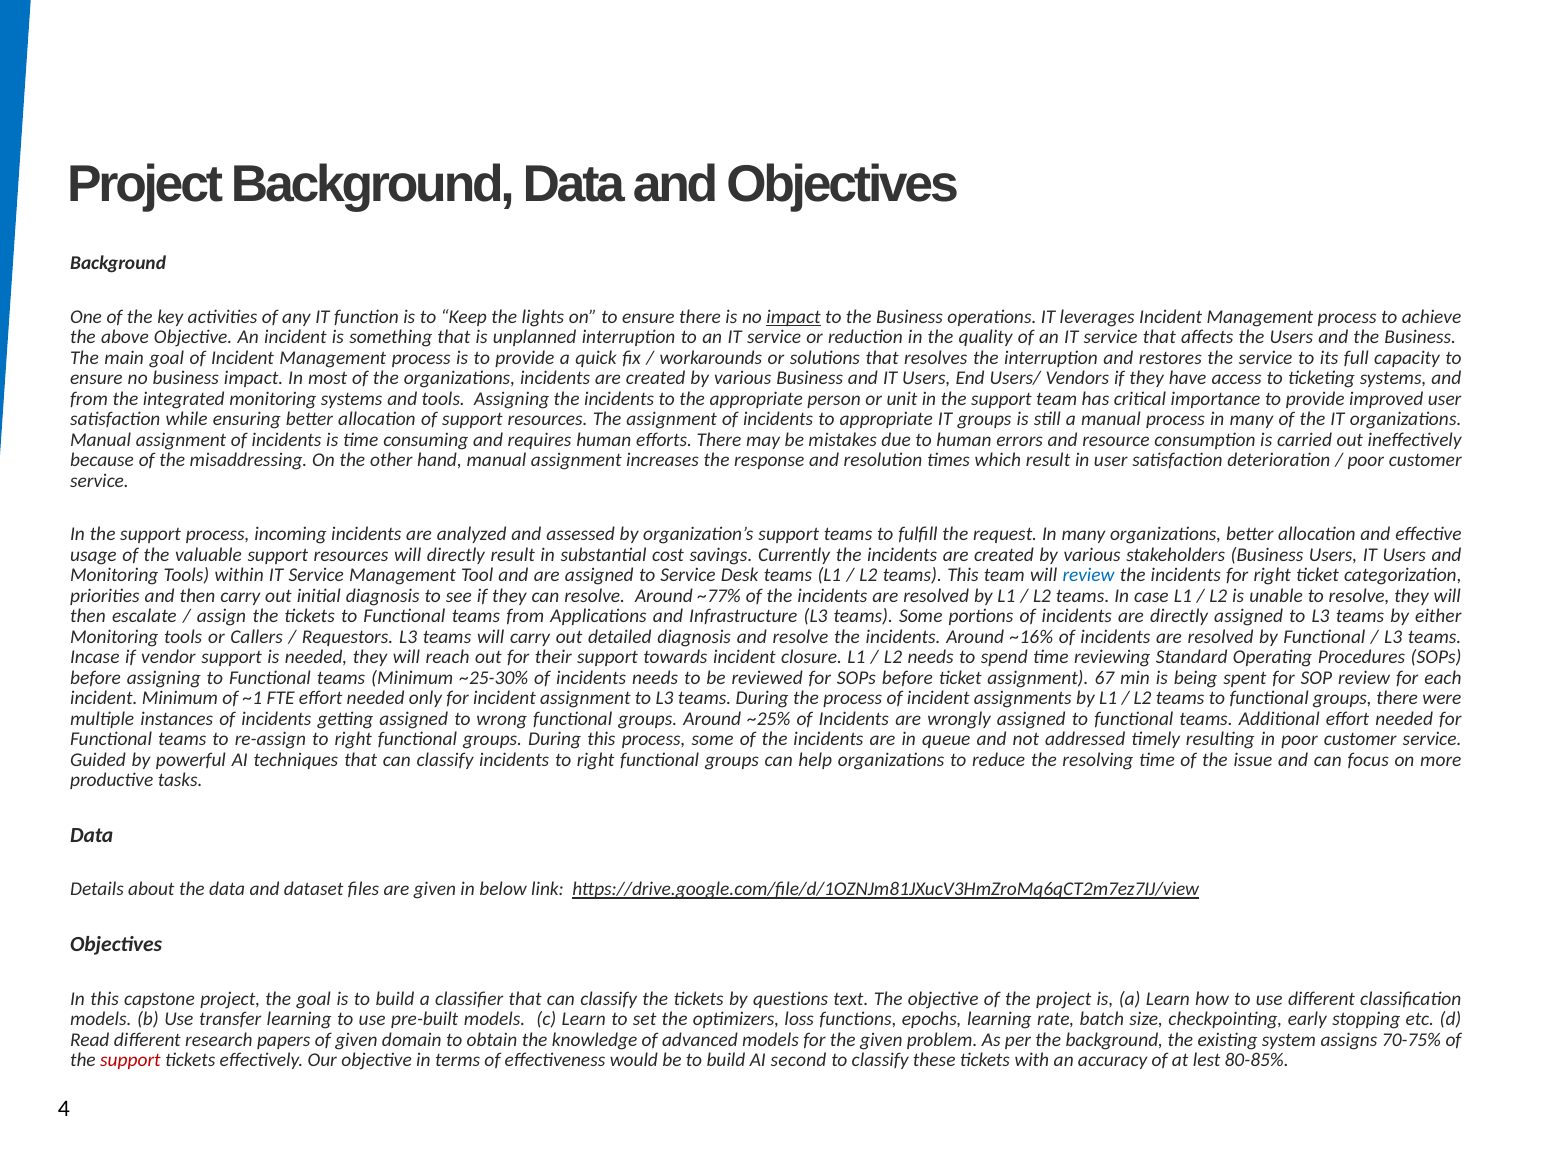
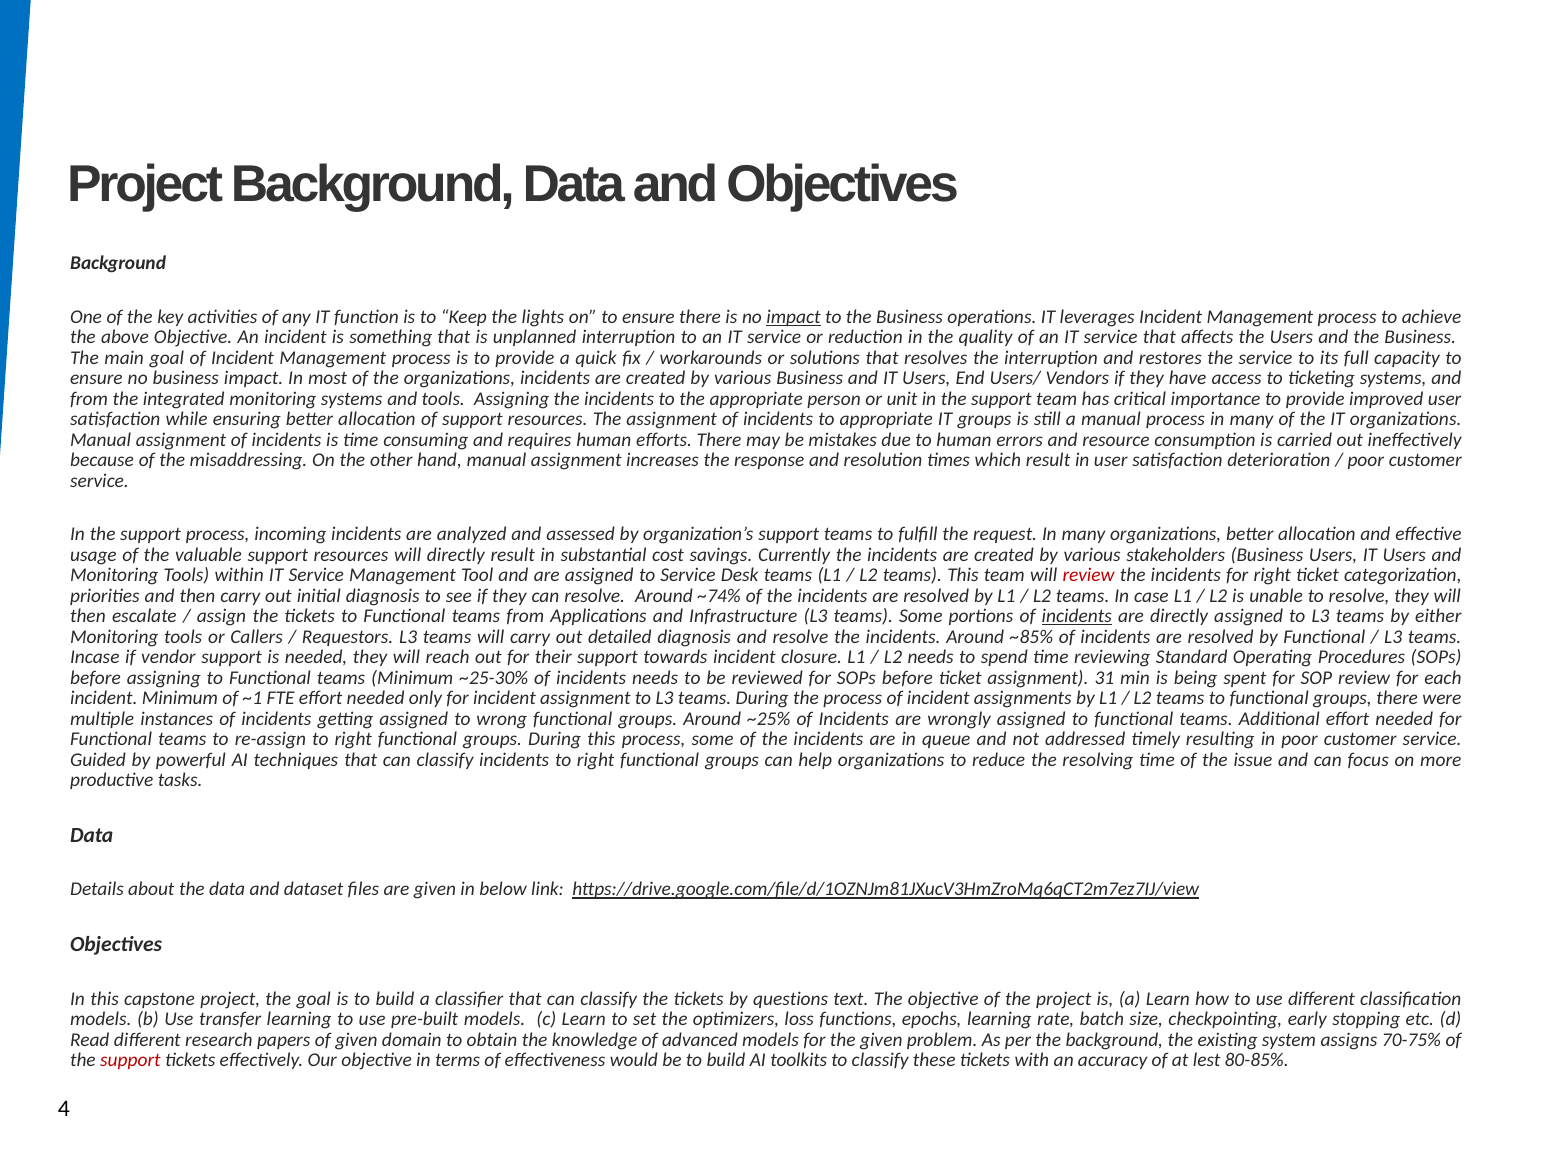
review at (1088, 575) colour: blue -> red
~77%: ~77% -> ~74%
incidents at (1077, 616) underline: none -> present
~16%: ~16% -> ~85%
67: 67 -> 31
second: second -> toolkits
